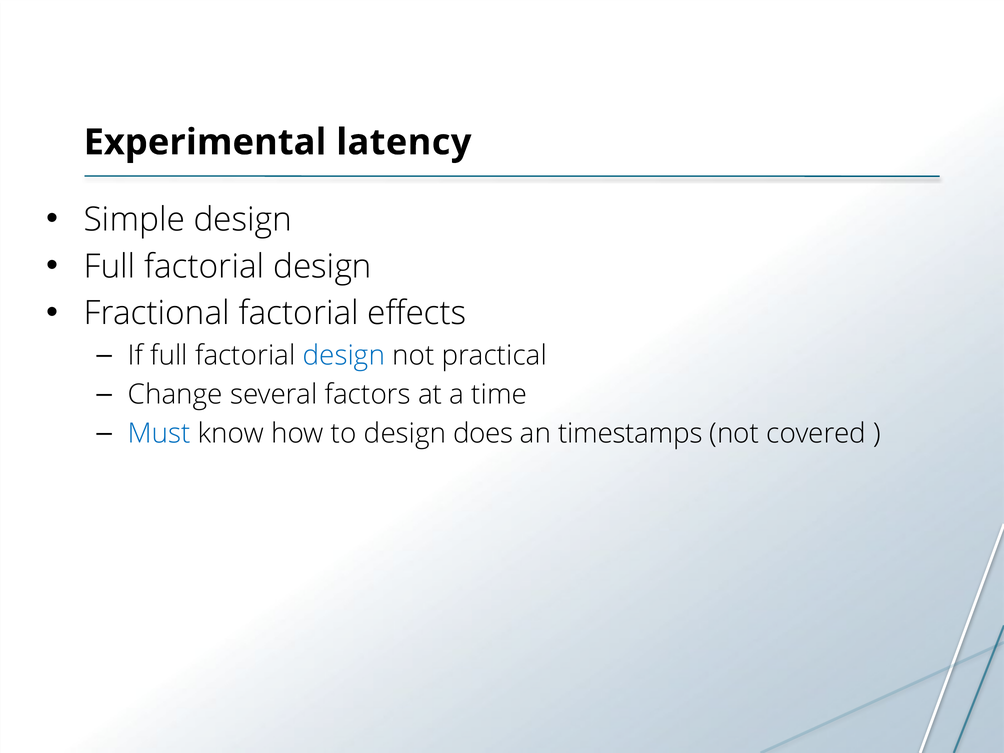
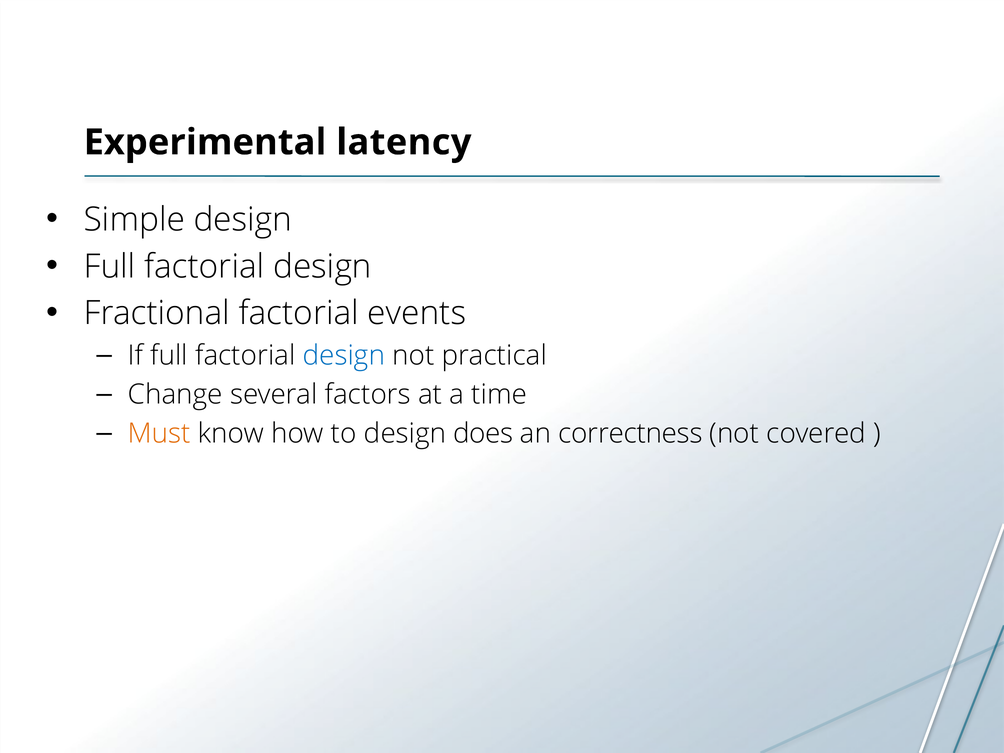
effects: effects -> events
Must colour: blue -> orange
timestamps: timestamps -> correctness
